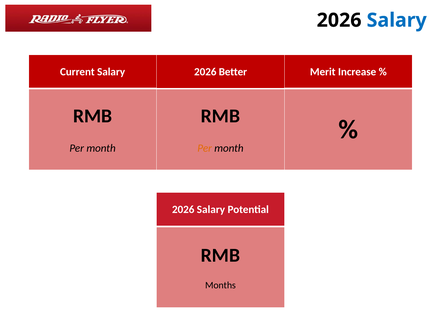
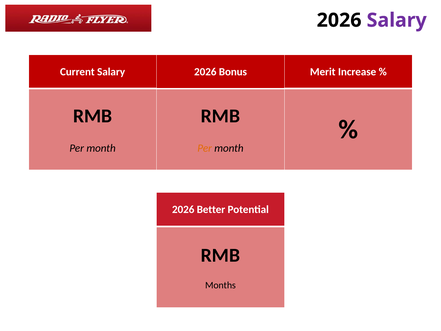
Salary at (397, 20) colour: blue -> purple
Better: Better -> Bonus
Salary at (211, 209): Salary -> Better
